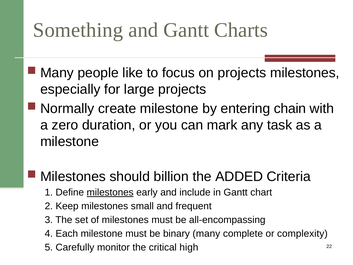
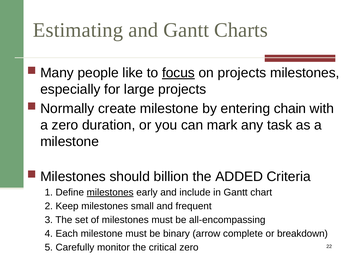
Something: Something -> Estimating
focus underline: none -> present
binary many: many -> arrow
complexity: complexity -> breakdown
critical high: high -> zero
